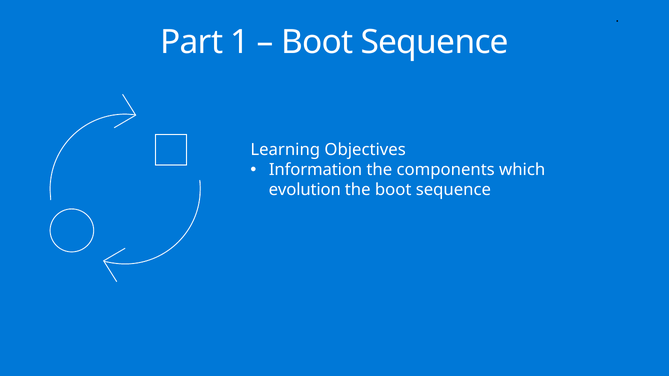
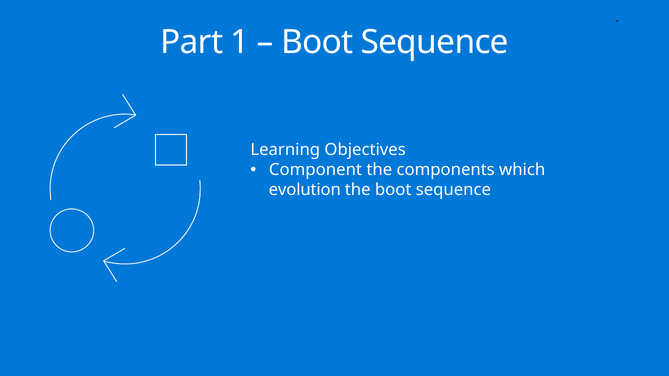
Information: Information -> Component
